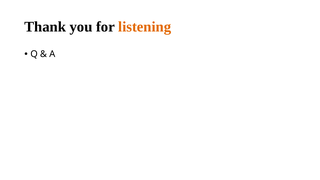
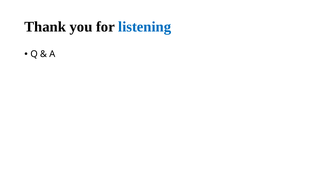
listening colour: orange -> blue
